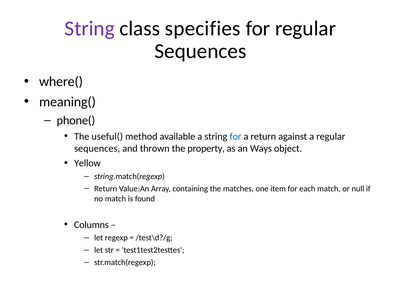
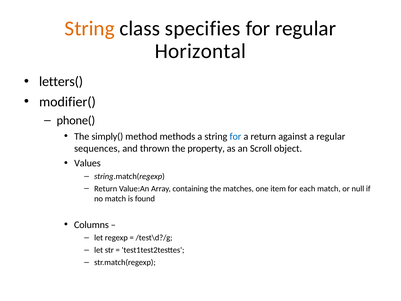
String at (90, 28) colour: purple -> orange
Sequences at (200, 51): Sequences -> Horizontal
where(: where( -> letters(
meaning(: meaning( -> modifier(
useful(: useful( -> simply(
available: available -> methods
Ways: Ways -> Scroll
Yellow: Yellow -> Values
